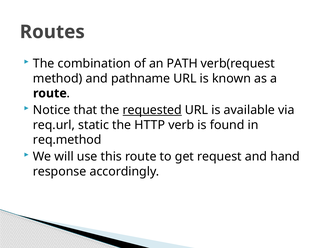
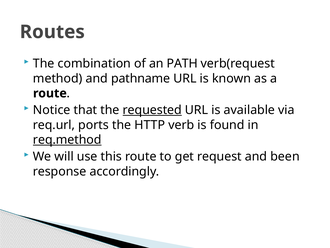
static: static -> ports
req.method underline: none -> present
hand: hand -> been
